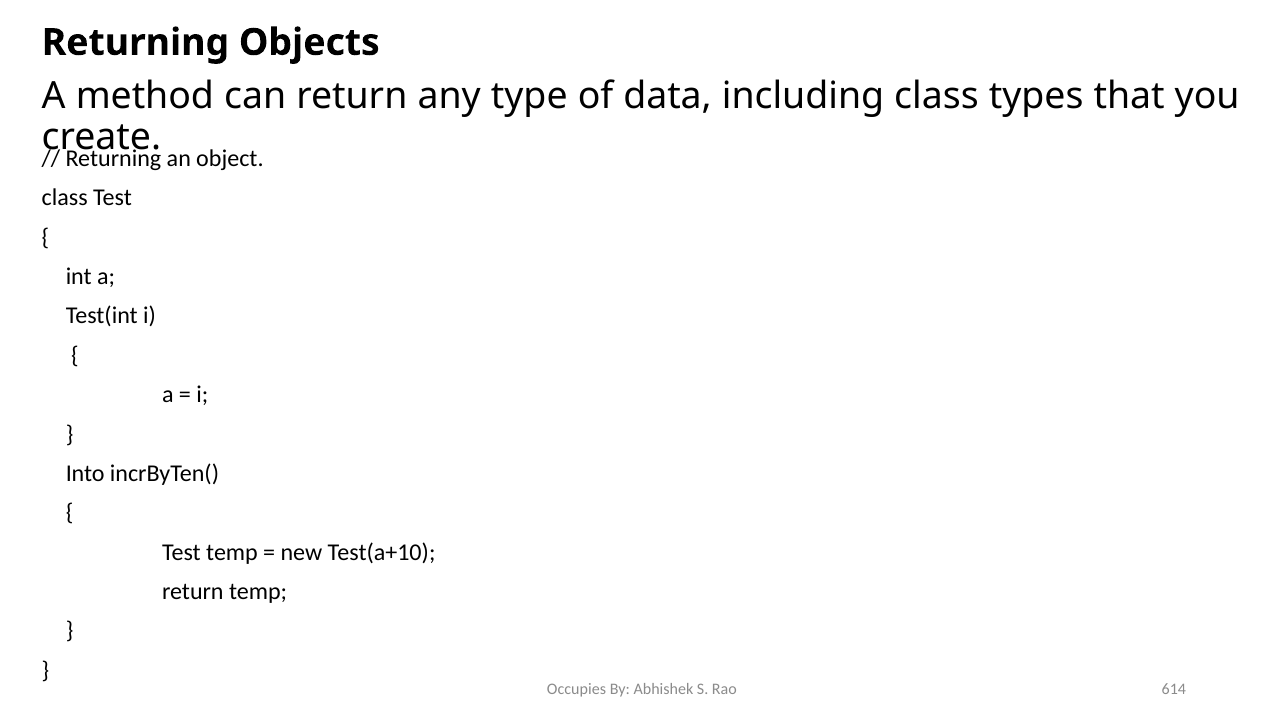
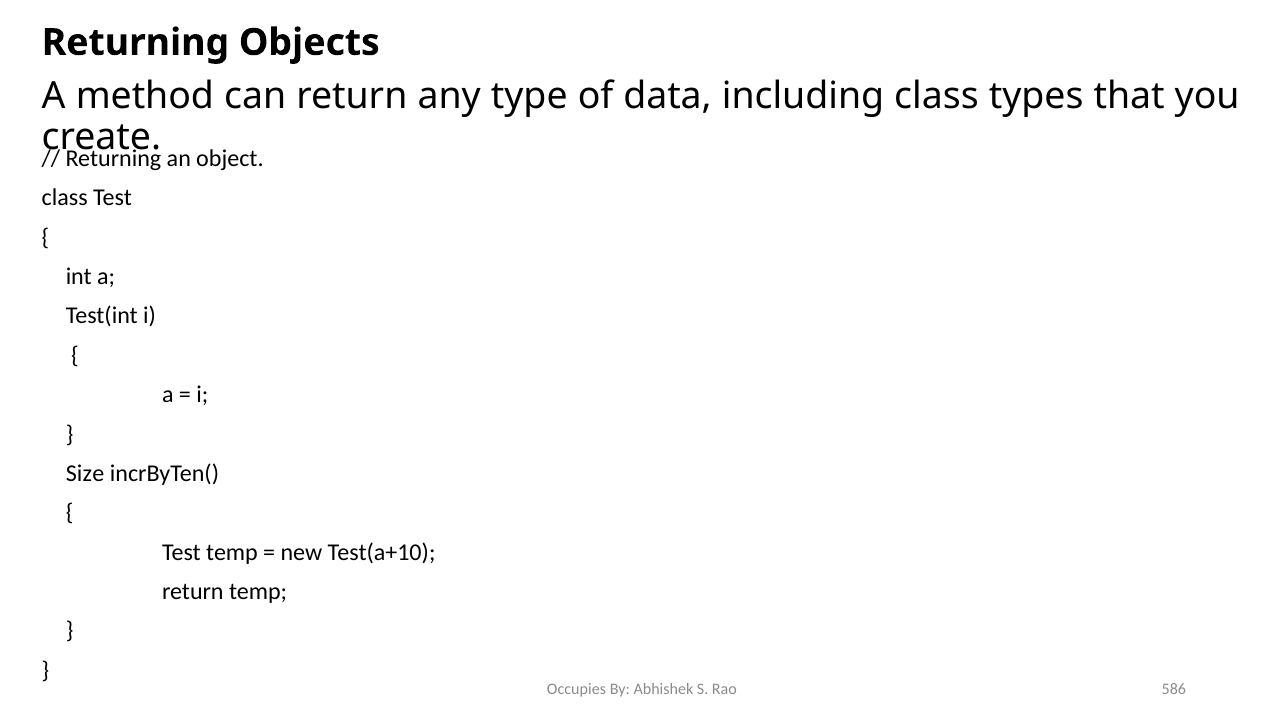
Into: Into -> Size
614: 614 -> 586
